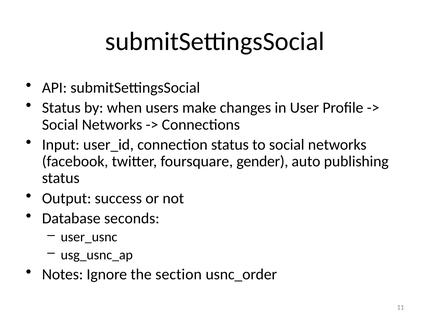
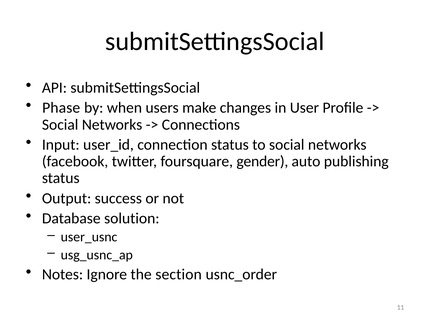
Status at (61, 108): Status -> Phase
seconds: seconds -> solution
